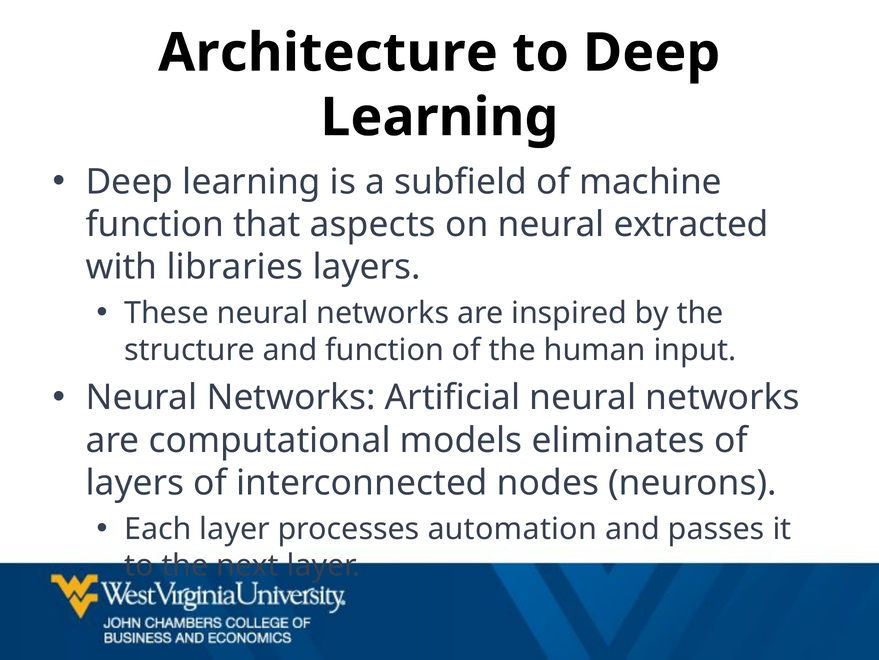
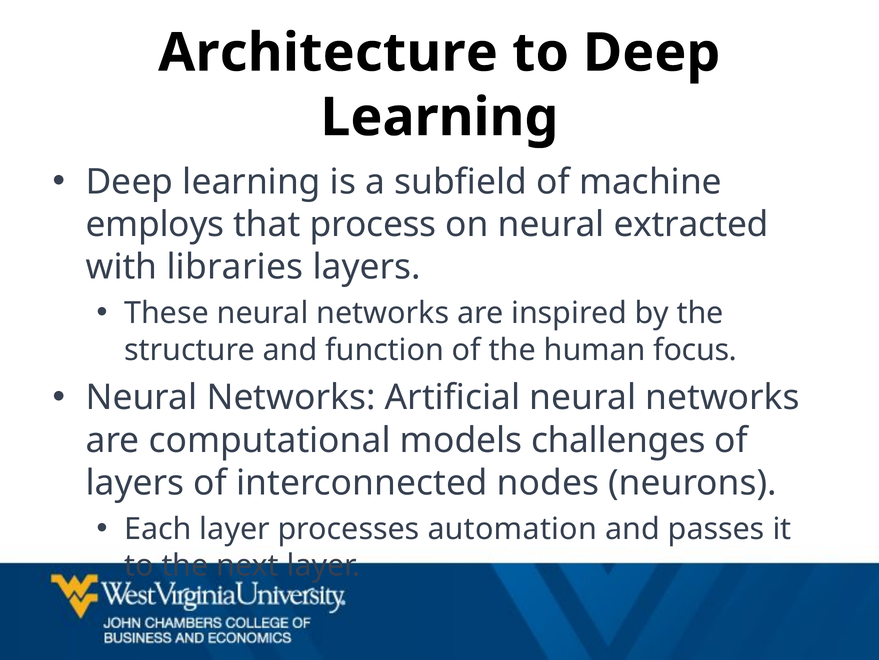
function at (155, 224): function -> employs
aspects: aspects -> process
input: input -> focus
eliminates: eliminates -> challenges
